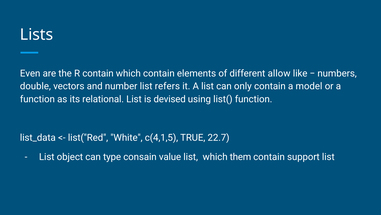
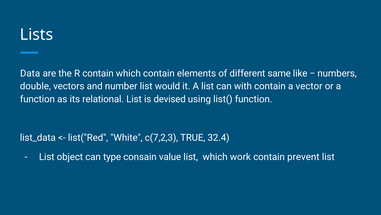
Even: Even -> Data
allow: allow -> same
refers: refers -> would
only: only -> with
model: model -> vector
c(4,1,5: c(4,1,5 -> c(7,2,3
22.7: 22.7 -> 32.4
them: them -> work
support: support -> prevent
